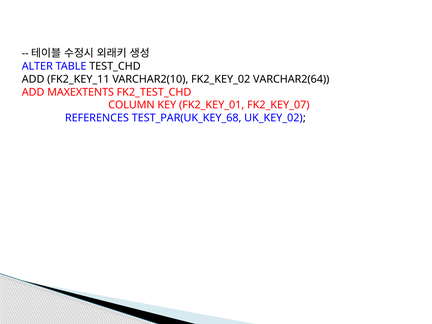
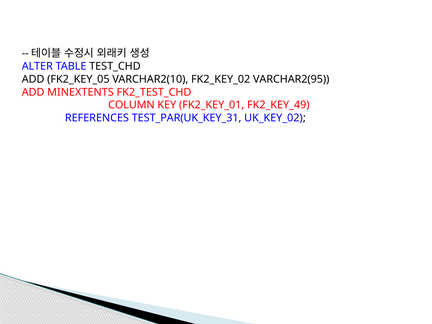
FK2_KEY_11: FK2_KEY_11 -> FK2_KEY_05
VARCHAR2(64: VARCHAR2(64 -> VARCHAR2(95
MAXEXTENTS: MAXEXTENTS -> MINEXTENTS
FK2_KEY_07: FK2_KEY_07 -> FK2_KEY_49
TEST_PAR(UK_KEY_68: TEST_PAR(UK_KEY_68 -> TEST_PAR(UK_KEY_31
